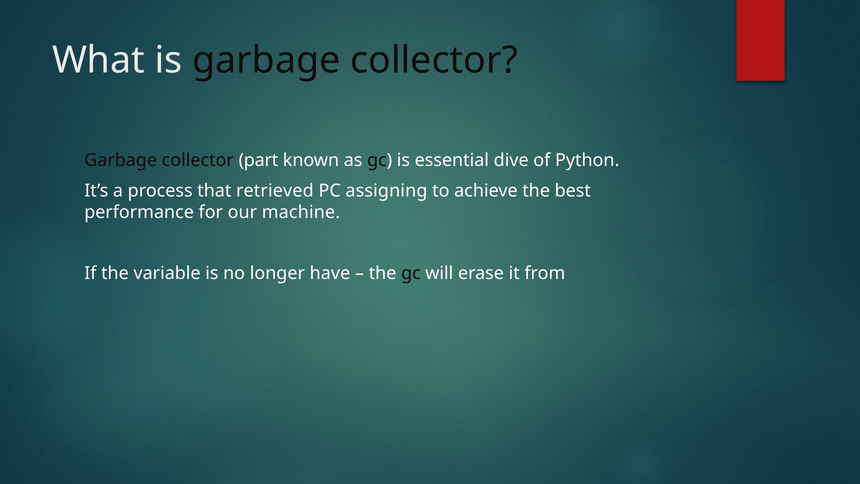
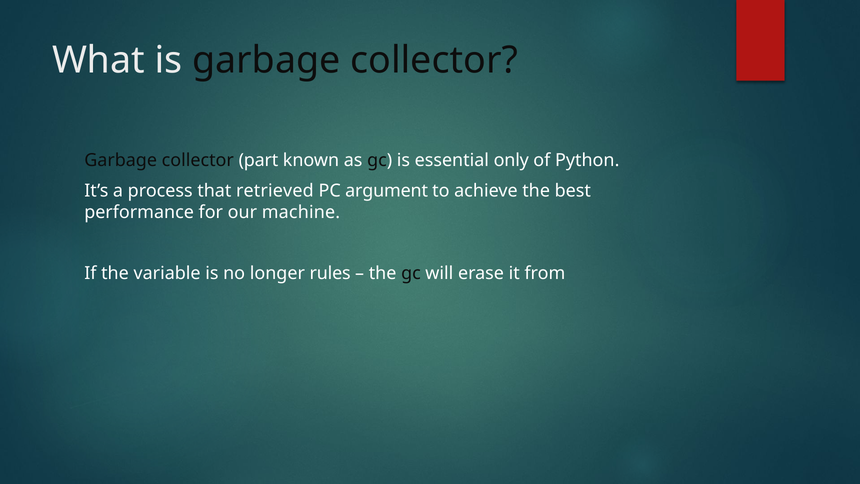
dive: dive -> only
assigning: assigning -> argument
have: have -> rules
